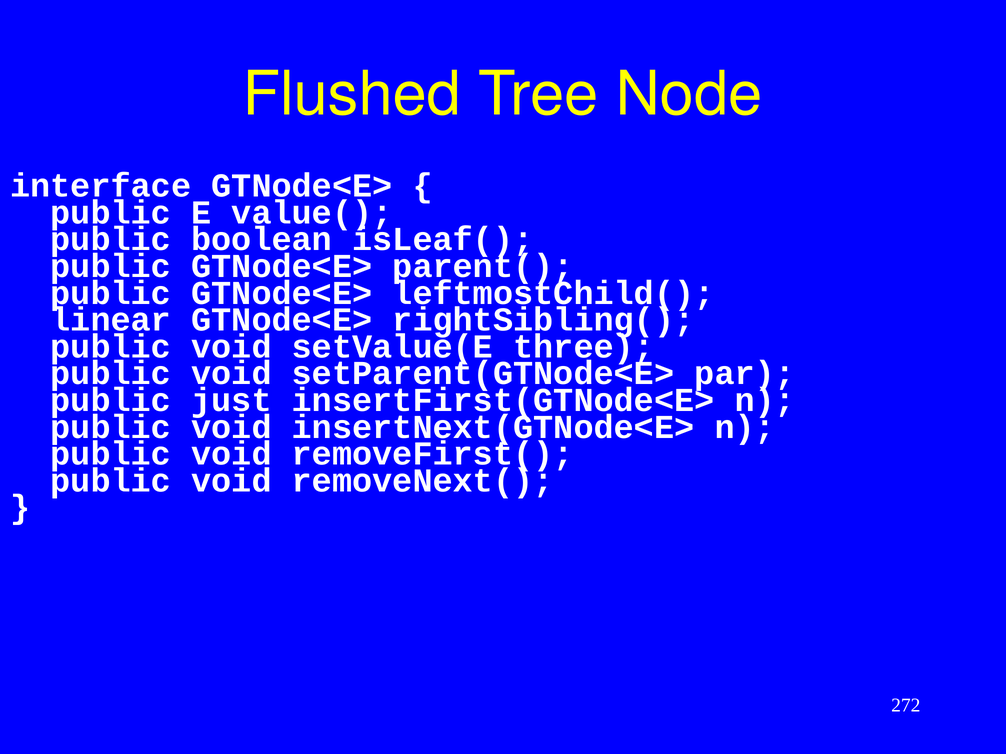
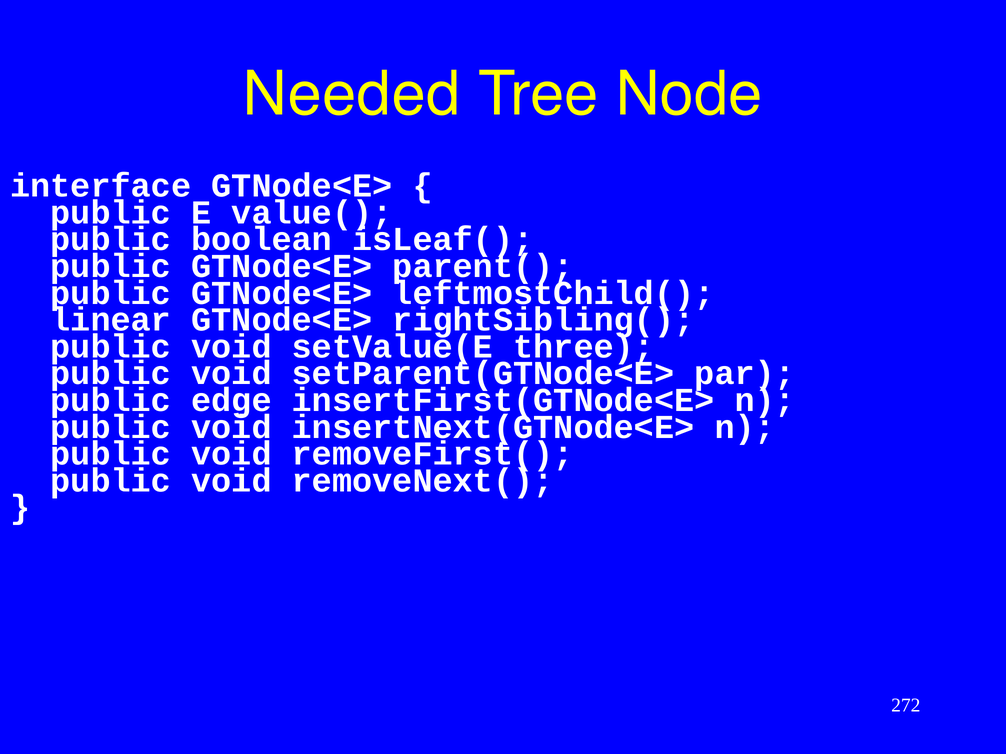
Flushed: Flushed -> Needed
just: just -> edge
